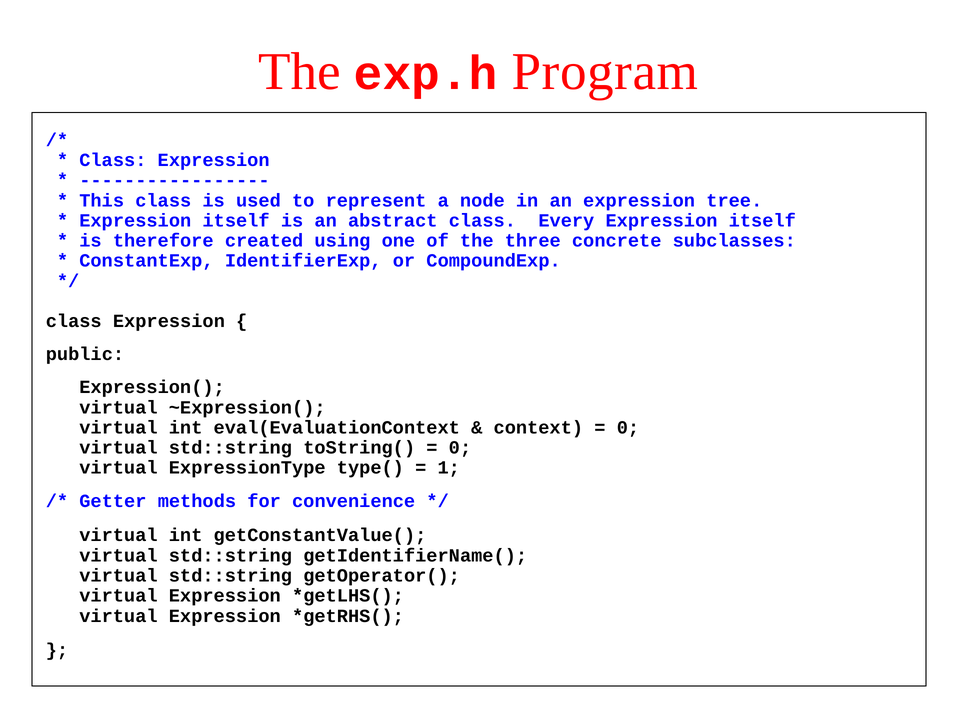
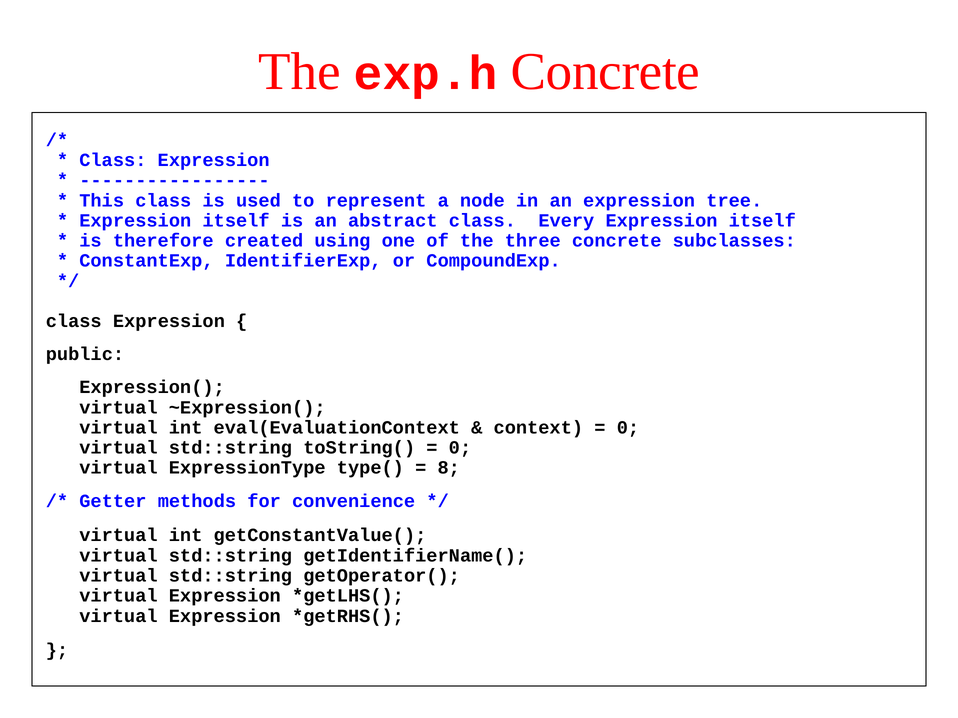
exp.h Program: Program -> Concrete
1: 1 -> 8
